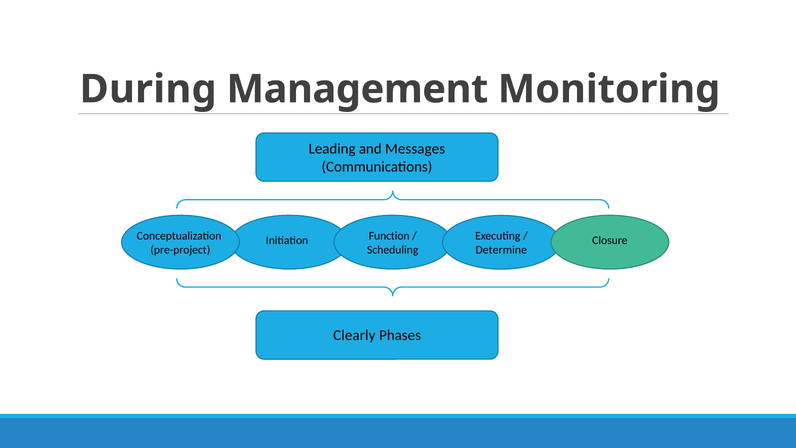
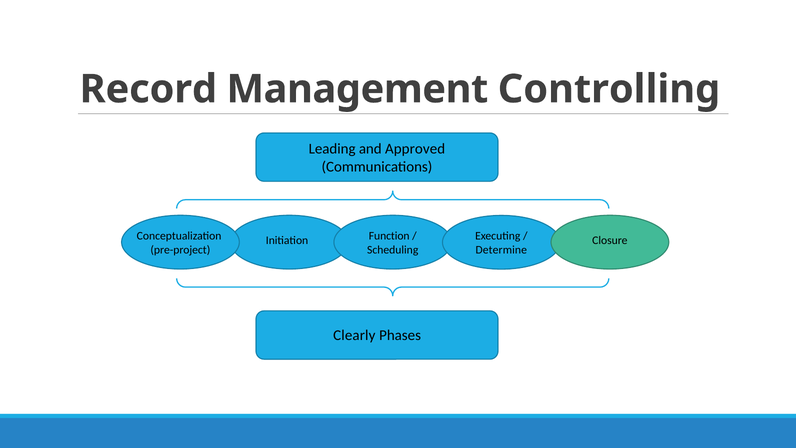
During: During -> Record
Monitoring: Monitoring -> Controlling
Messages: Messages -> Approved
